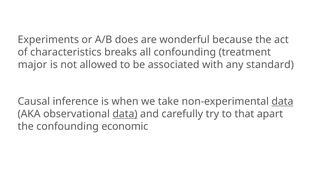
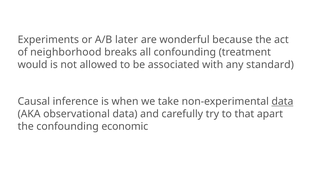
does: does -> later
characteristics: characteristics -> neighborhood
major: major -> would
data at (125, 114) underline: present -> none
